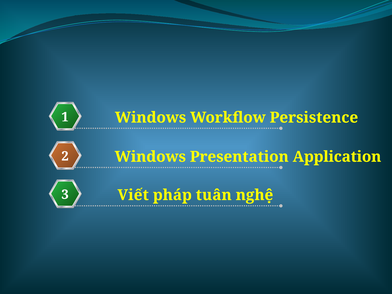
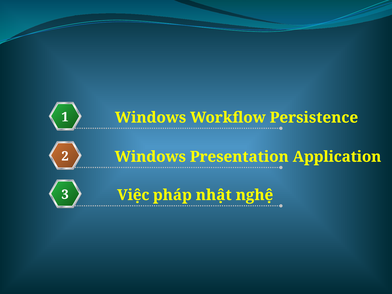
Viết: Viết -> Việc
tuân: tuân -> nhật
